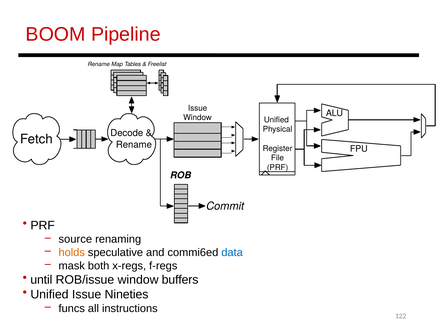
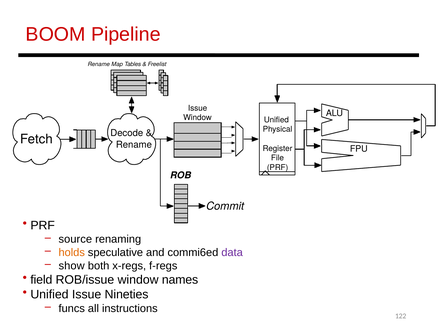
data colour: blue -> purple
mask: mask -> show
until: until -> field
buffers: buffers -> names
